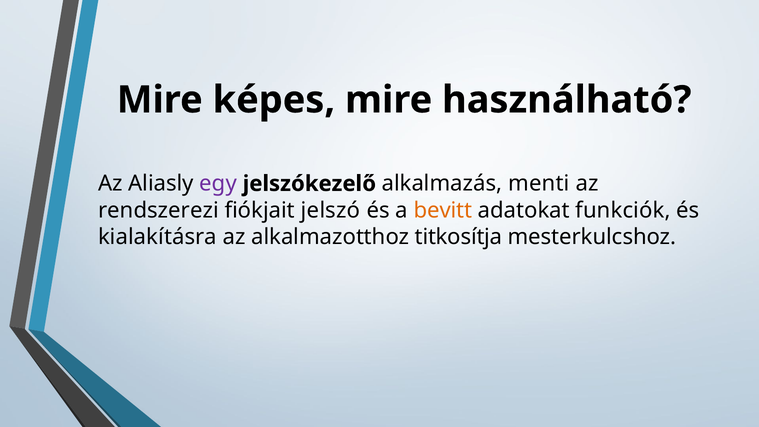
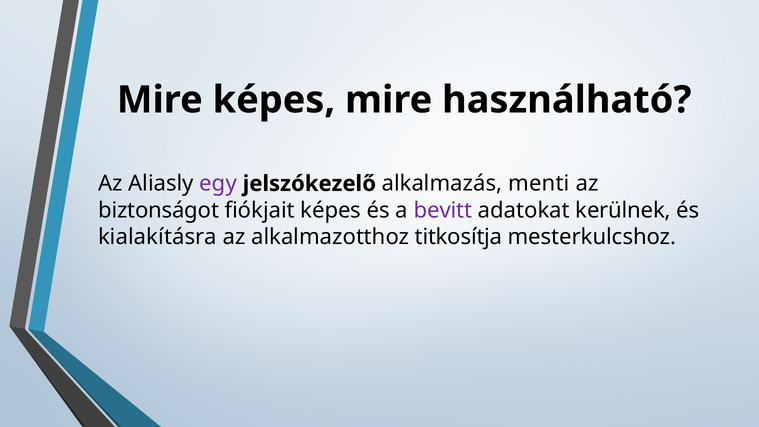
rendszerezi: rendszerezi -> biztonságot
fiókjait jelszó: jelszó -> képes
bevitt colour: orange -> purple
funkciók: funkciók -> kerülnek
